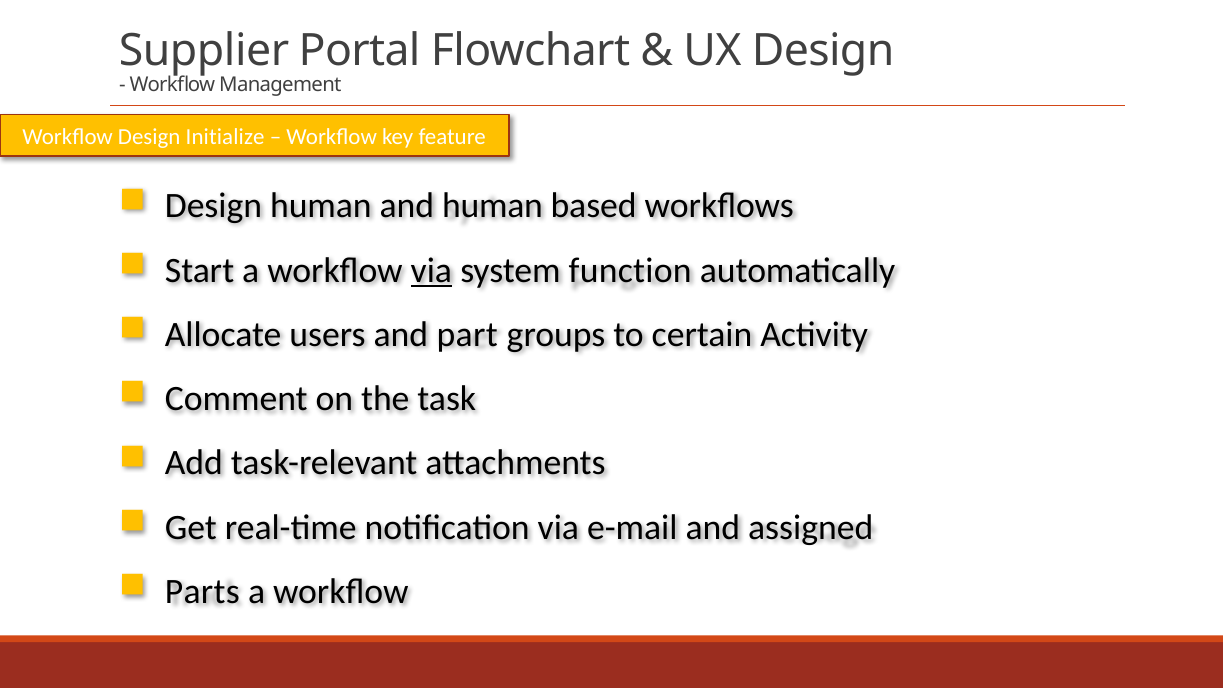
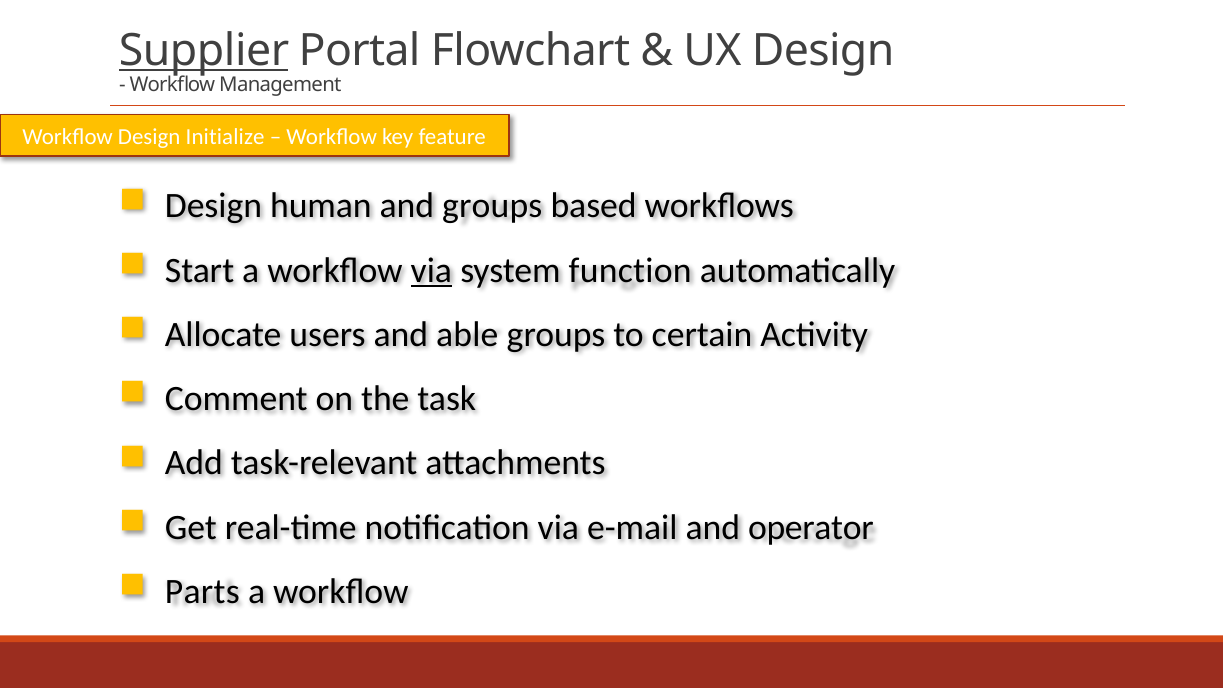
Supplier underline: none -> present
and human: human -> groups
part: part -> able
assigned: assigned -> operator
